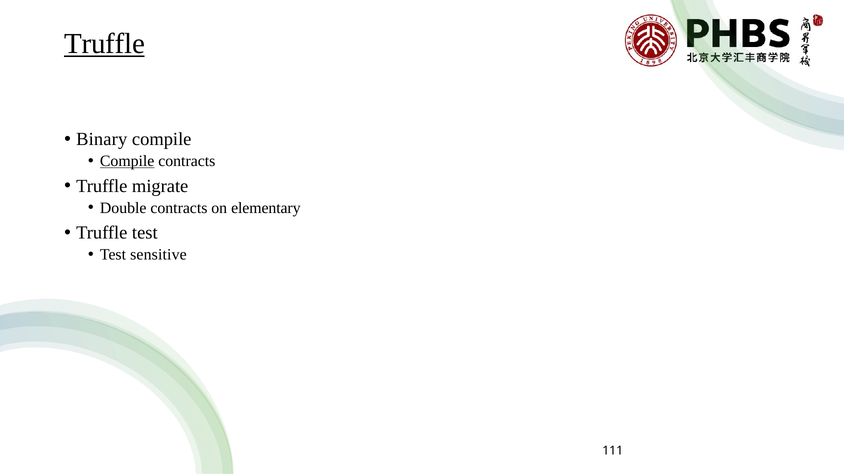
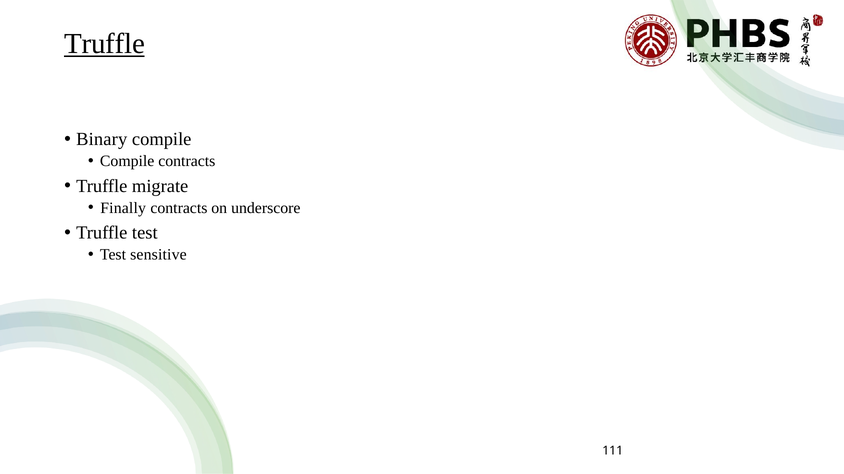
Compile at (127, 161) underline: present -> none
Double: Double -> Finally
elementary: elementary -> underscore
